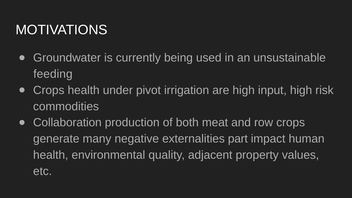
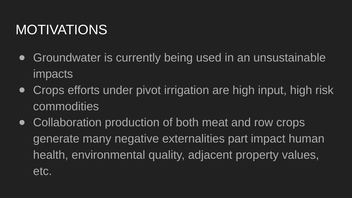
feeding: feeding -> impacts
Crops health: health -> efforts
